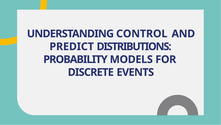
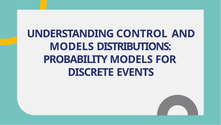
PREDICT at (72, 46): PREDICT -> MODELS
